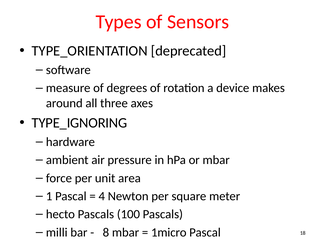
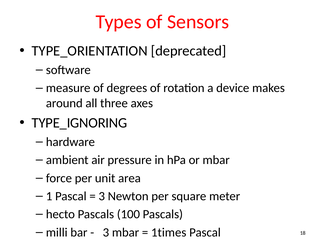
4 at (102, 196): 4 -> 3
8 at (106, 232): 8 -> 3
1micro: 1micro -> 1times
